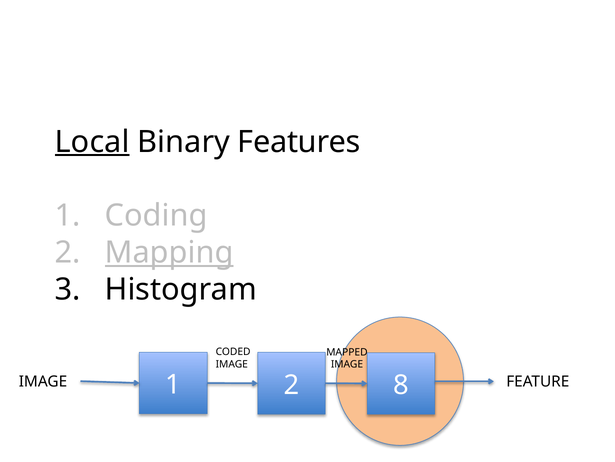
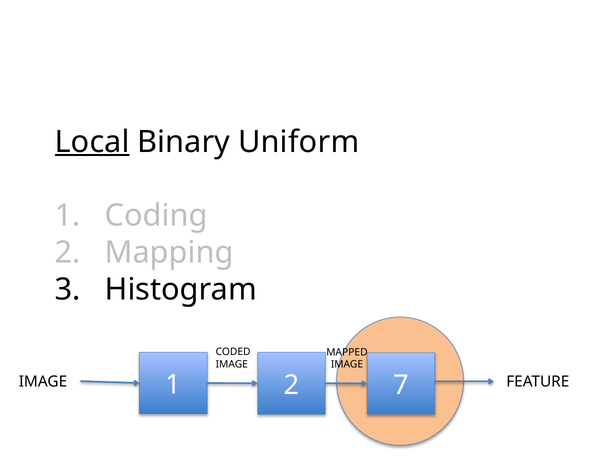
Features: Features -> Uniform
Mapping underline: present -> none
8: 8 -> 7
